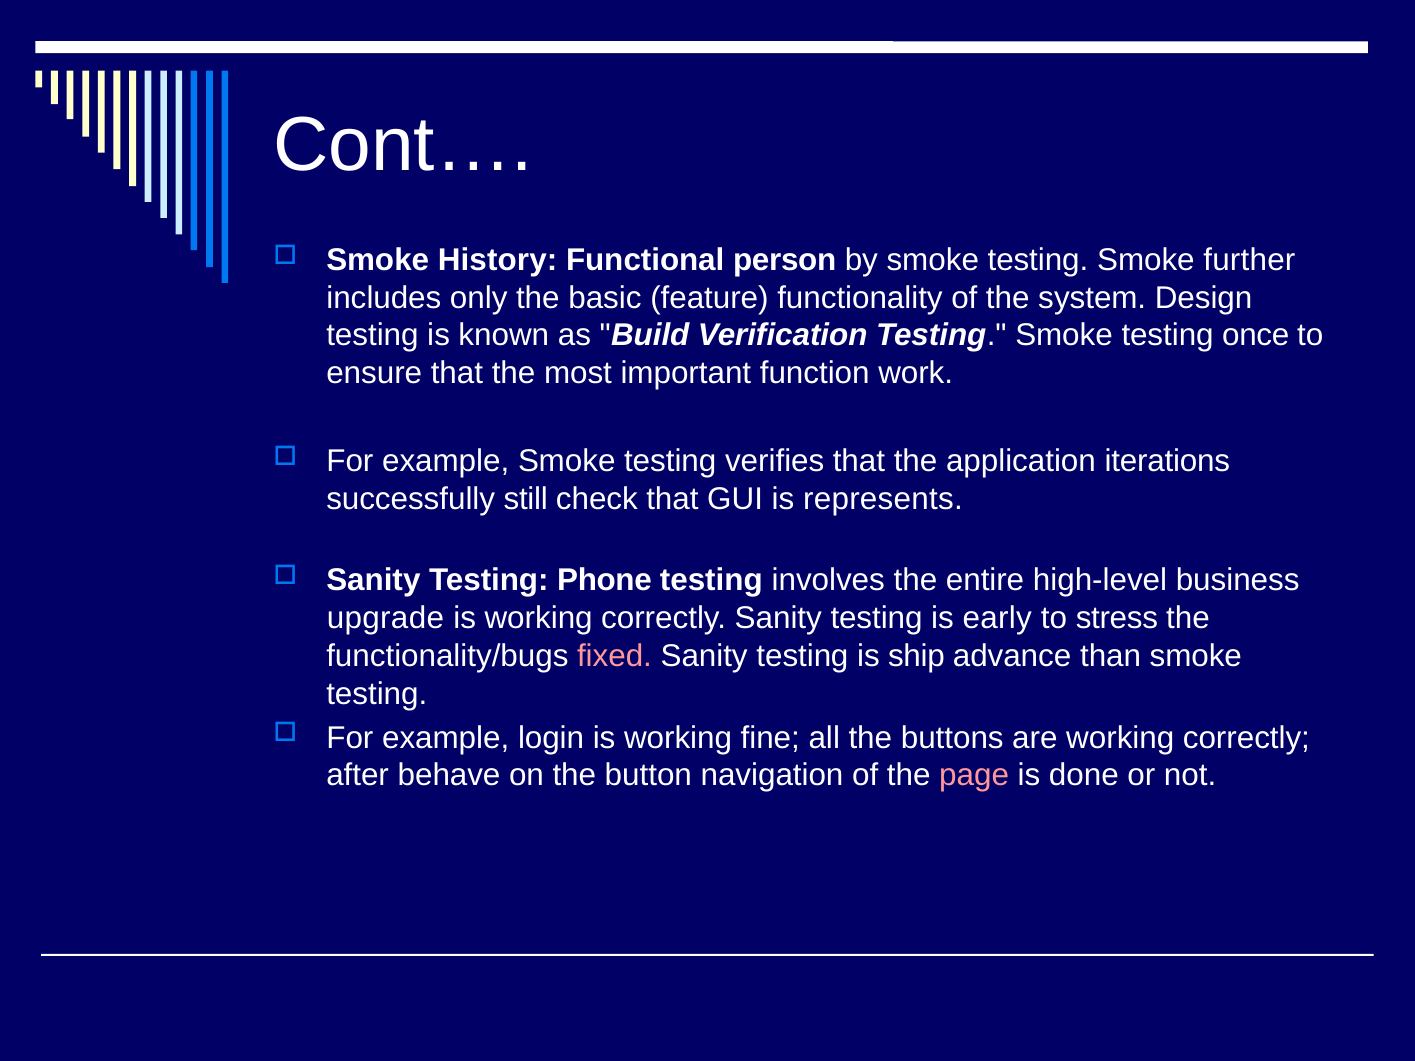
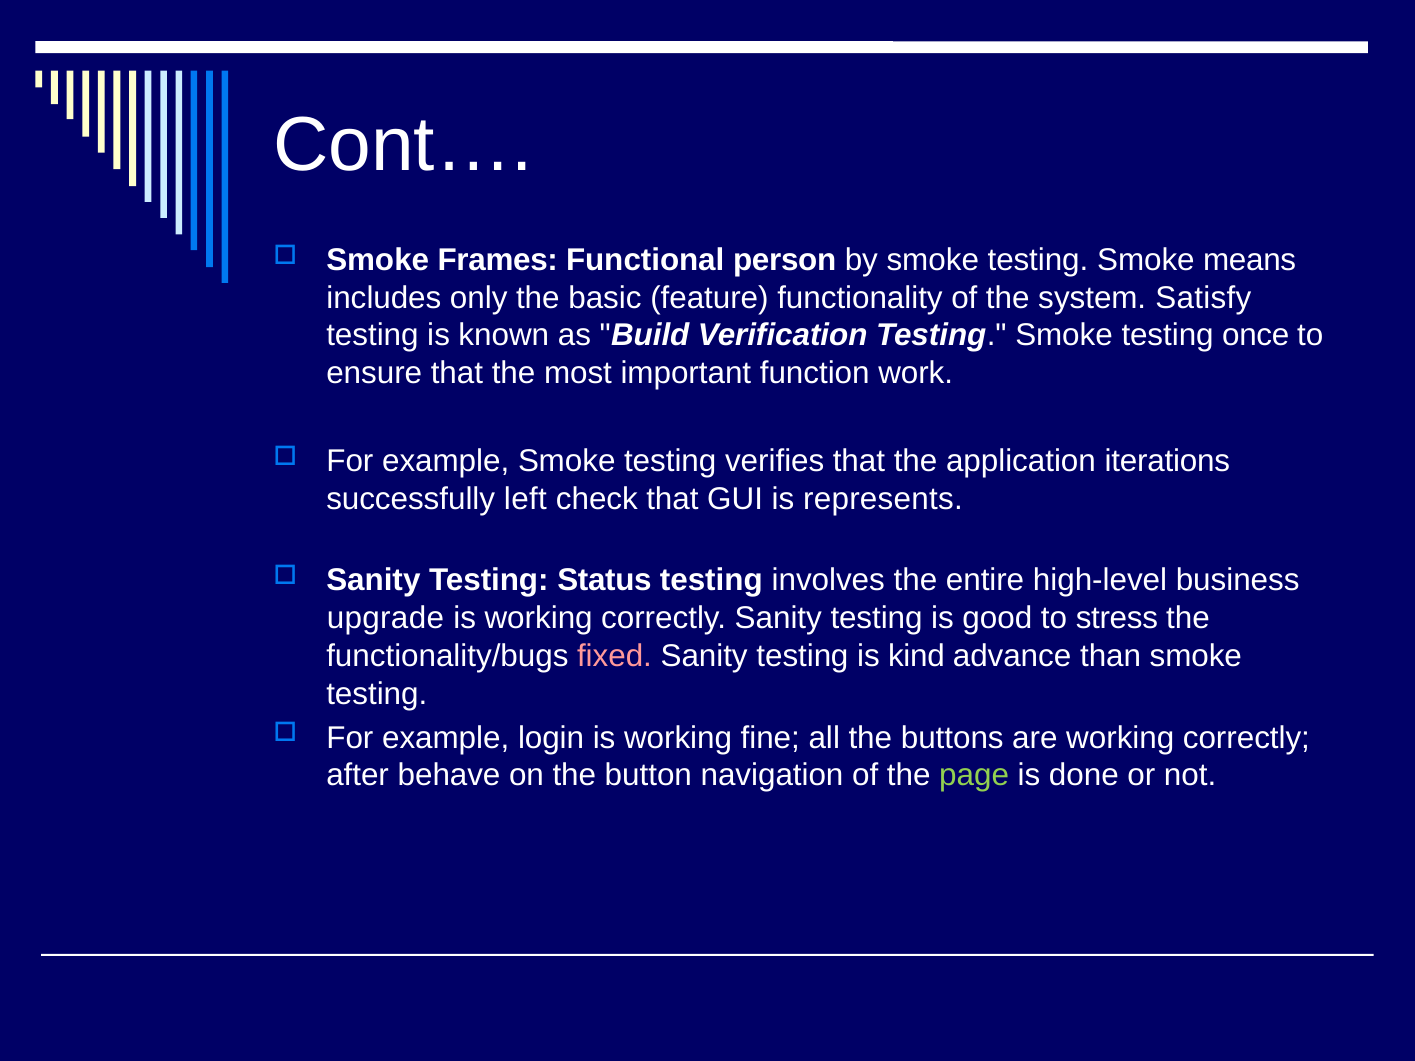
History: History -> Frames
further: further -> means
Design: Design -> Satisfy
still: still -> left
Phone: Phone -> Status
early: early -> good
ship: ship -> kind
page colour: pink -> light green
